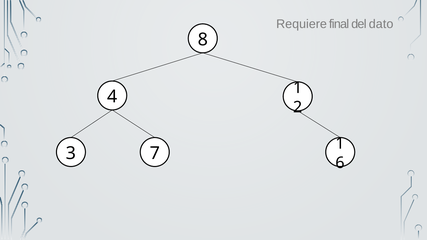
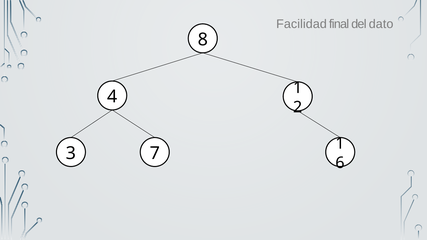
Requiere: Requiere -> Facilidad
